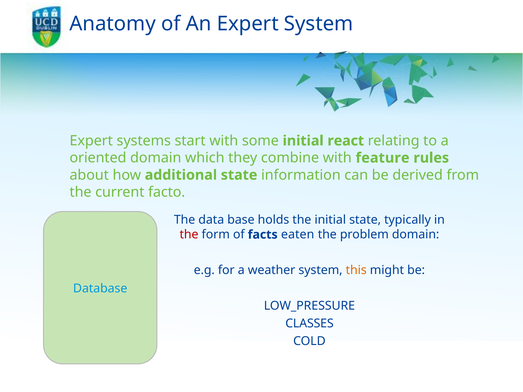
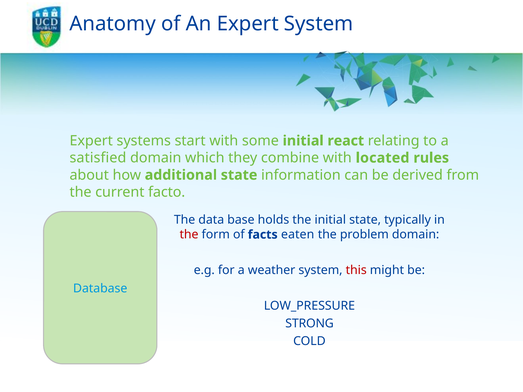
oriented: oriented -> satisfied
feature: feature -> located
this colour: orange -> red
CLASSES: CLASSES -> STRONG
